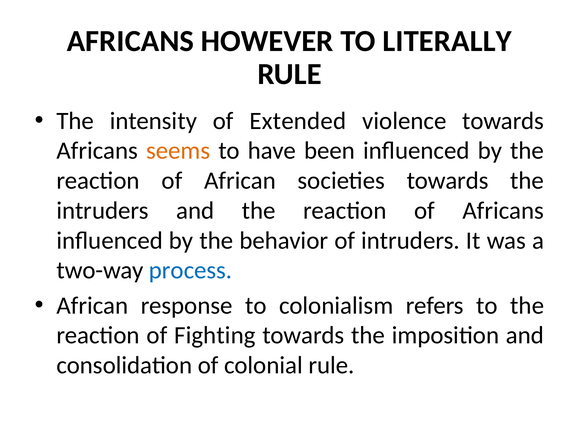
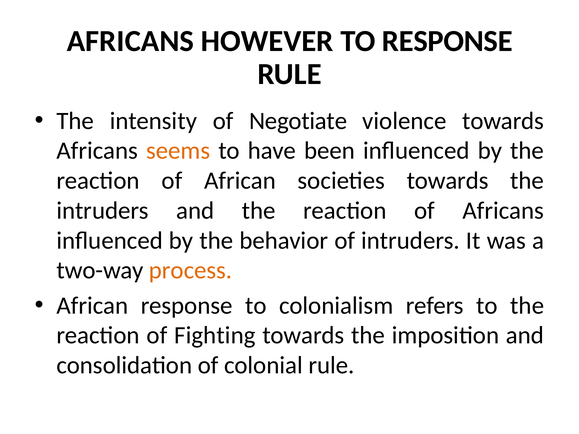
TO LITERALLY: LITERALLY -> RESPONSE
Extended: Extended -> Negotiate
process colour: blue -> orange
